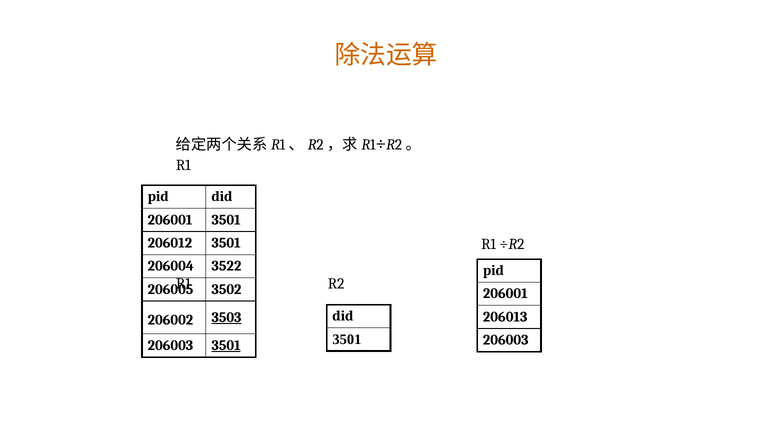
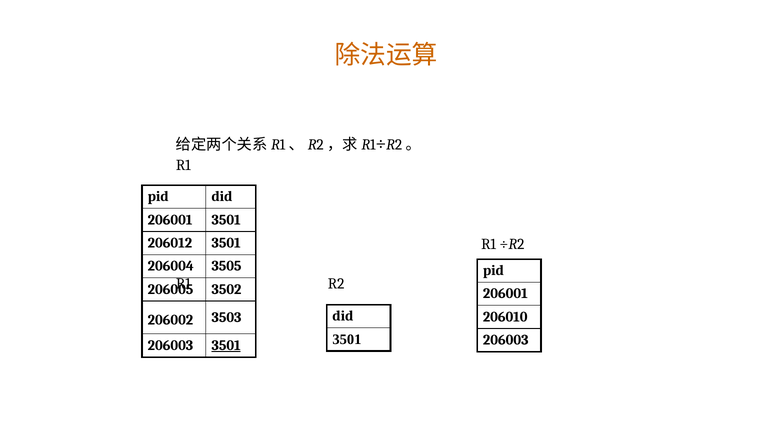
3522: 3522 -> 3505
206013: 206013 -> 206010
3503 underline: present -> none
